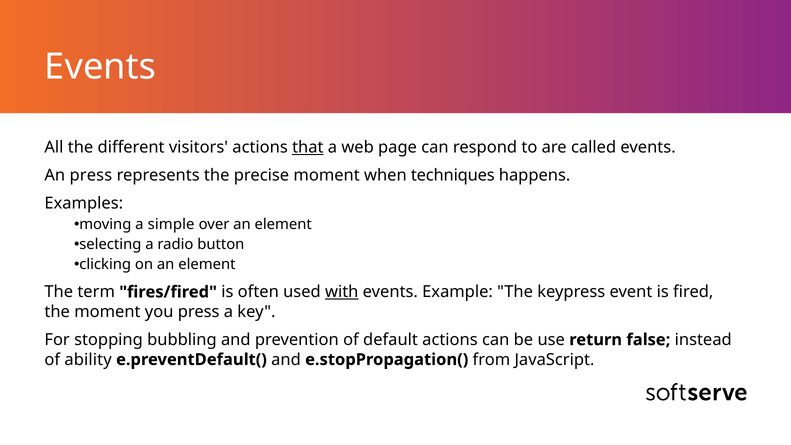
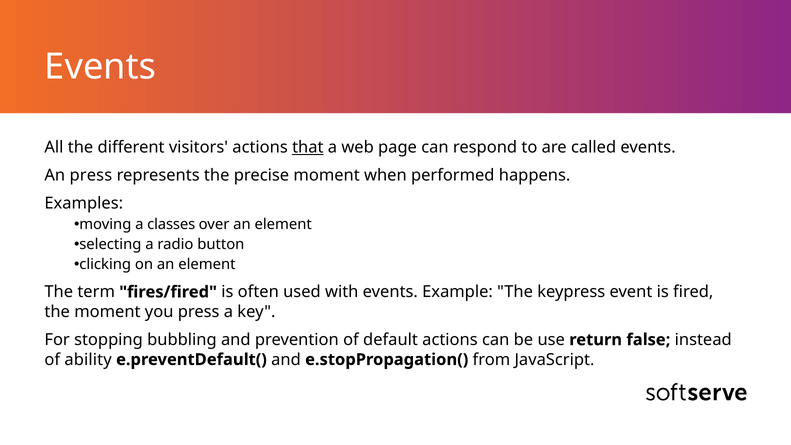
techniques: techniques -> performed
simple: simple -> classes
with underline: present -> none
